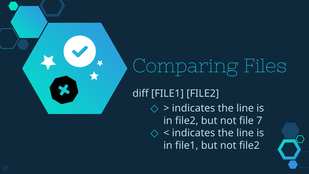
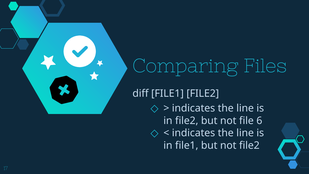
7: 7 -> 6
